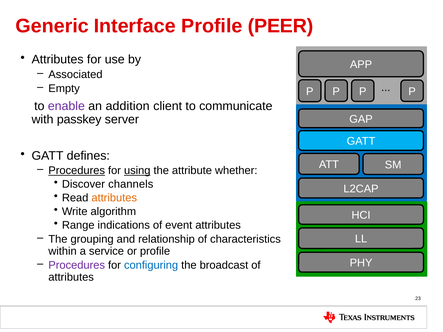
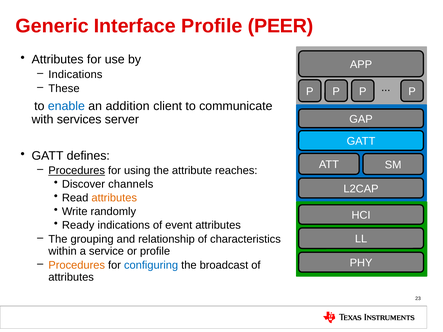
Associated at (75, 74): Associated -> Indications
Empty: Empty -> These
enable colour: purple -> blue
passkey: passkey -> services
using underline: present -> none
whether: whether -> reaches
algorithm: algorithm -> randomly
Range: Range -> Ready
Procedures at (77, 266) colour: purple -> orange
